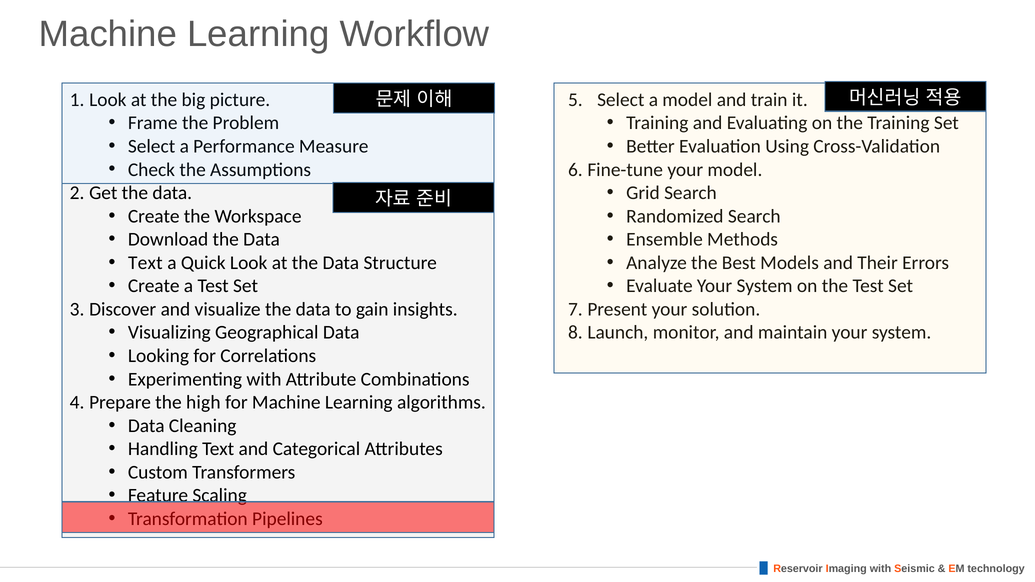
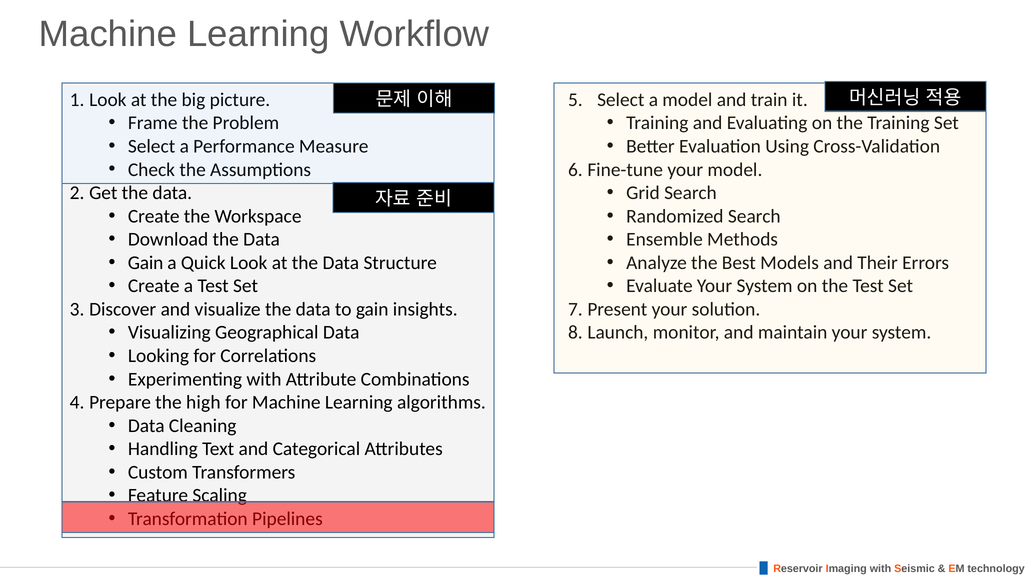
Text at (145, 263): Text -> Gain
